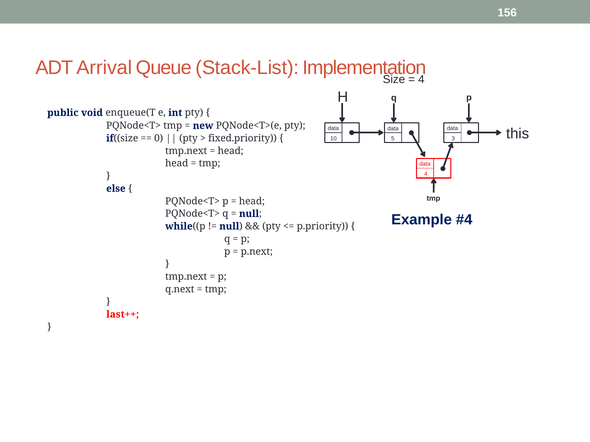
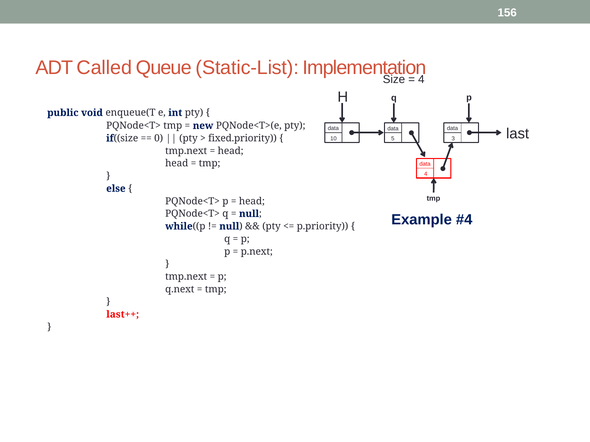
Arrival: Arrival -> Called
Stack-List: Stack-List -> Static-List
this: this -> last
